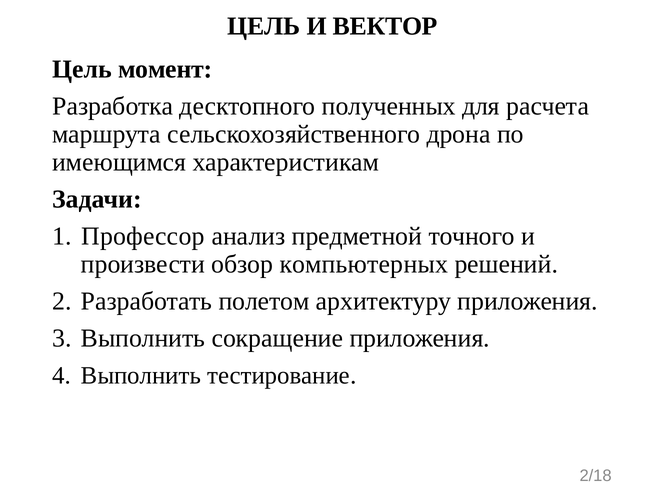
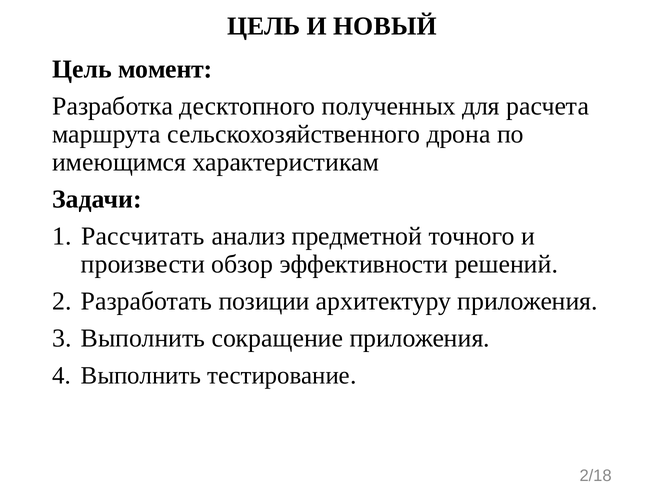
ВЕКТОР: ВЕКТОР -> НОВЫЙ
Профессор: Профессор -> Рассчитать
компьютерных: компьютерных -> эффективности
полетом: полетом -> позиции
